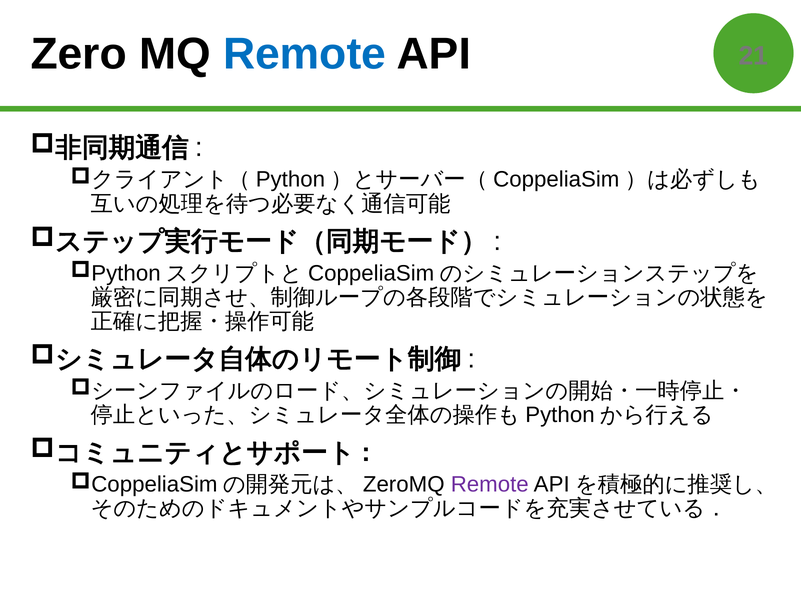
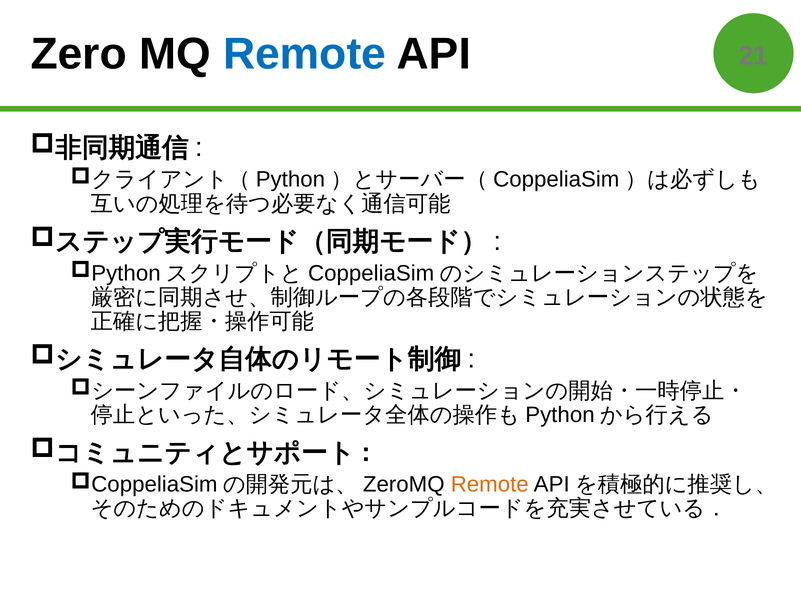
Remote at (490, 484) colour: purple -> orange
